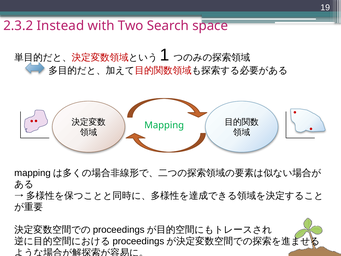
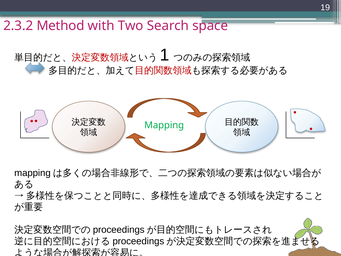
Instead: Instead -> Method
